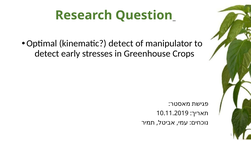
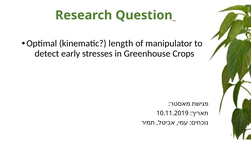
kinematic detect: detect -> length
